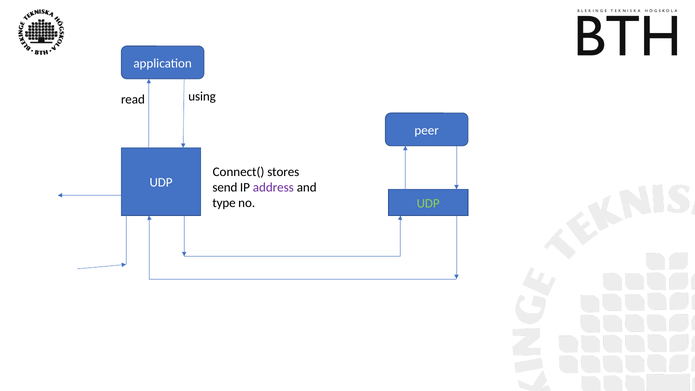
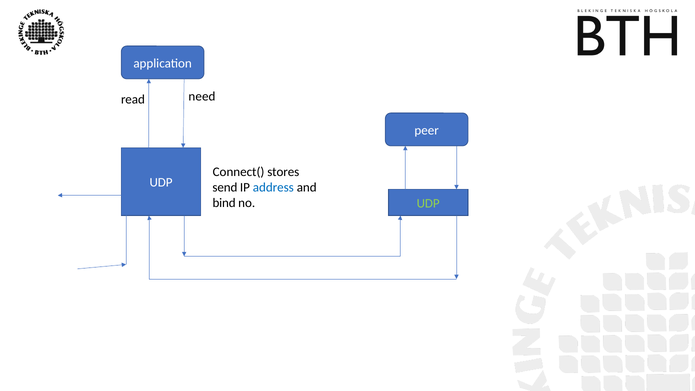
using: using -> need
address colour: purple -> blue
type: type -> bind
